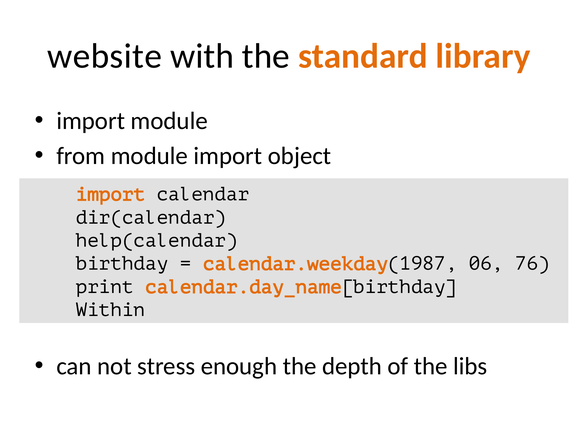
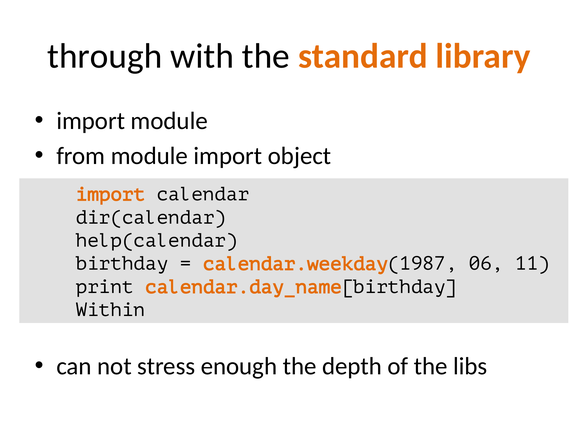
website: website -> through
76: 76 -> 11
